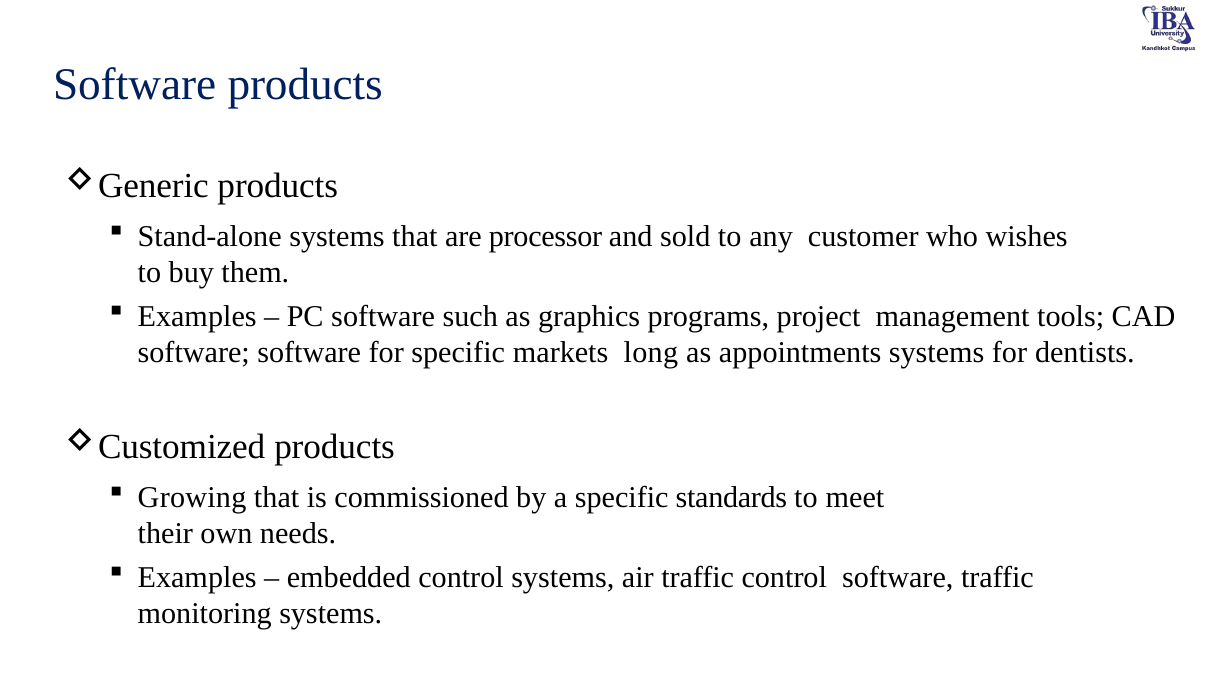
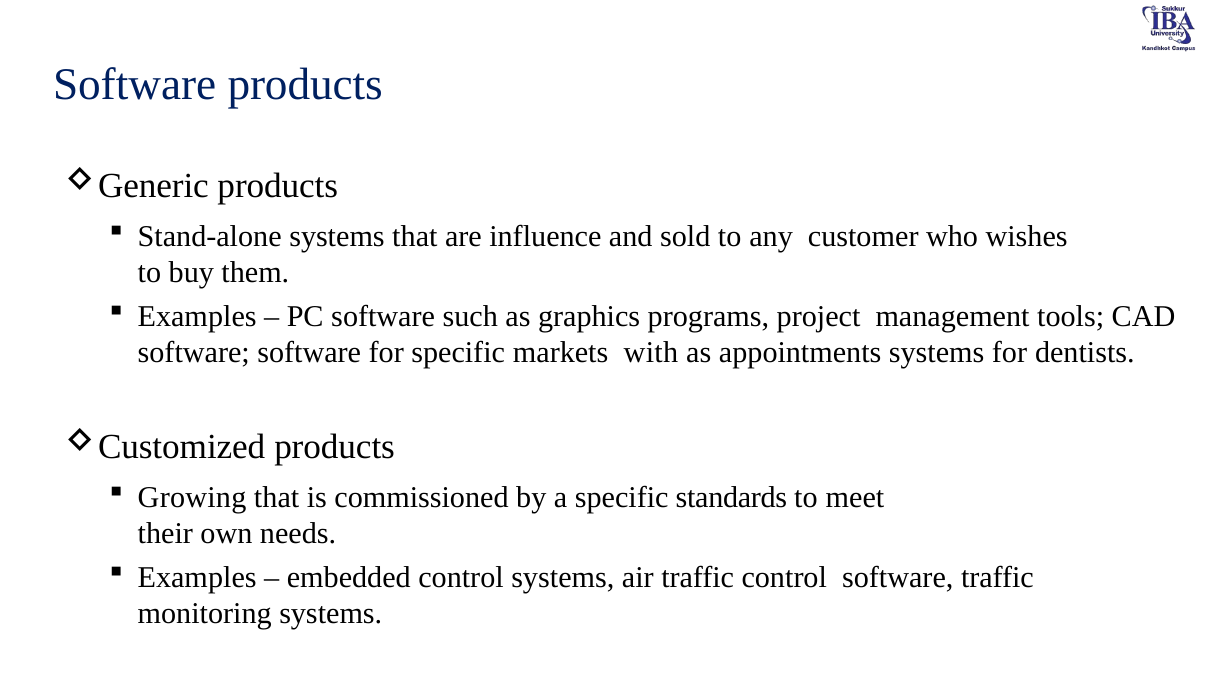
processor: processor -> influence
long: long -> with
